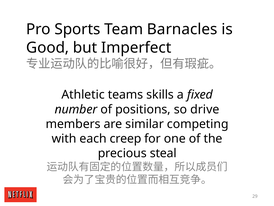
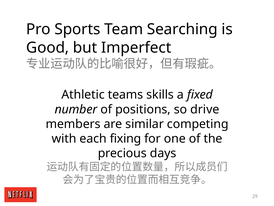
Barnacles: Barnacles -> Searching
creep: creep -> fixing
steal: steal -> days
